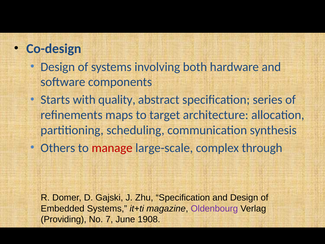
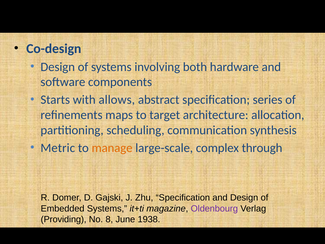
quality: quality -> allows
Others: Others -> Metric
manage colour: red -> orange
7: 7 -> 8
1908: 1908 -> 1938
